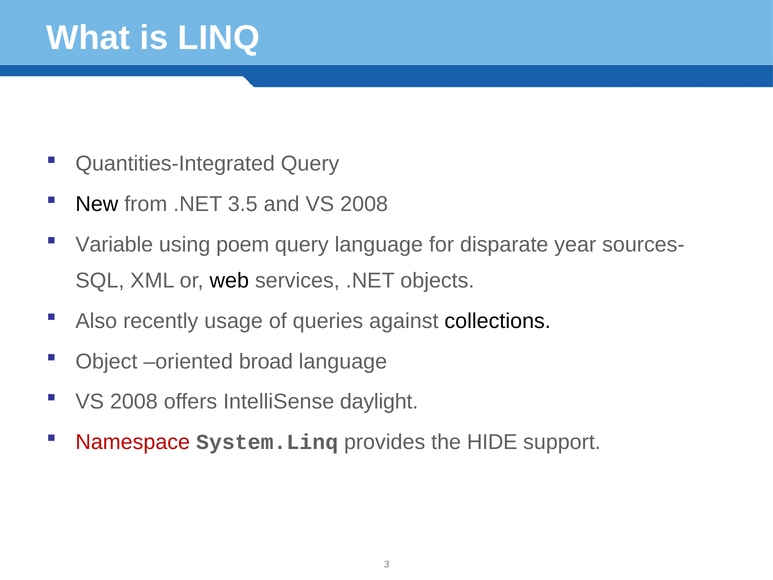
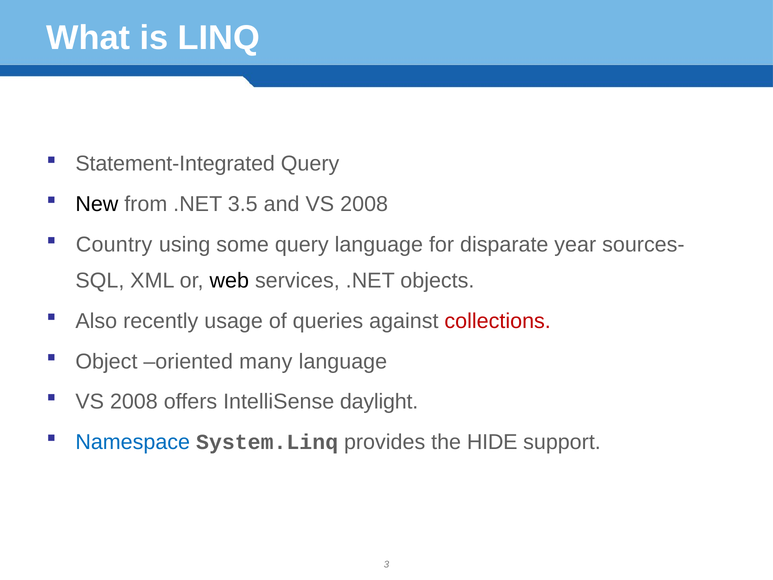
Quantities-Integrated: Quantities-Integrated -> Statement-Integrated
Variable: Variable -> Country
poem: poem -> some
collections colour: black -> red
broad: broad -> many
Namespace colour: red -> blue
